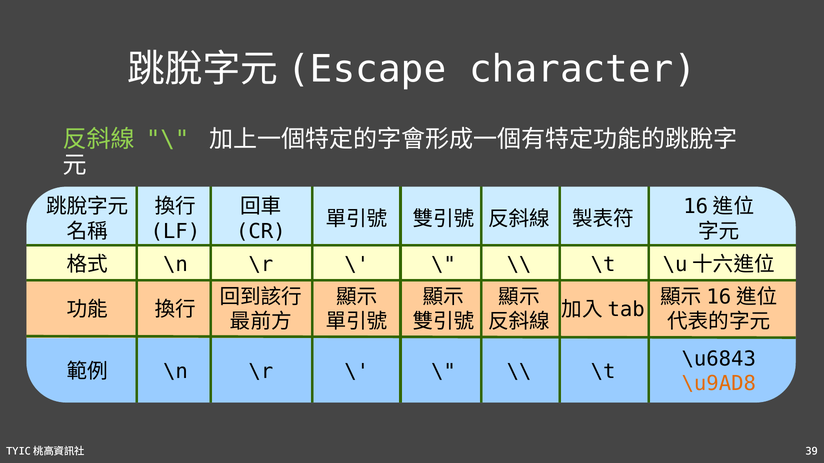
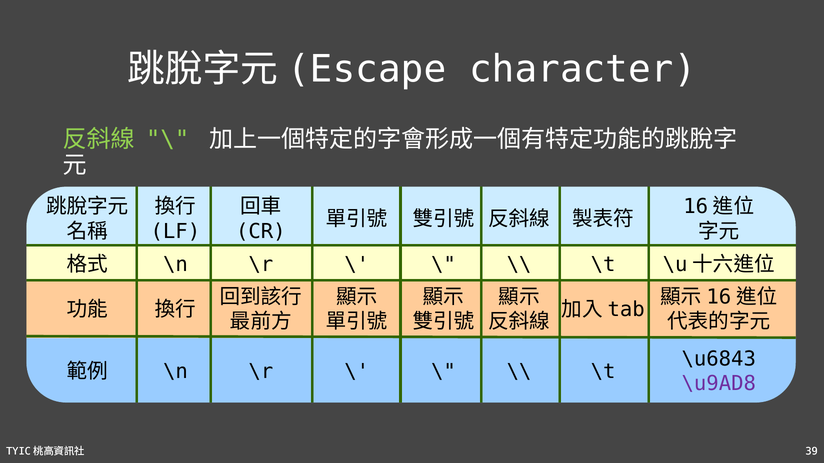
\u9AD8 colour: orange -> purple
